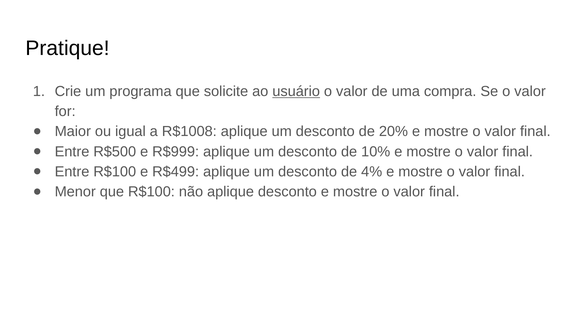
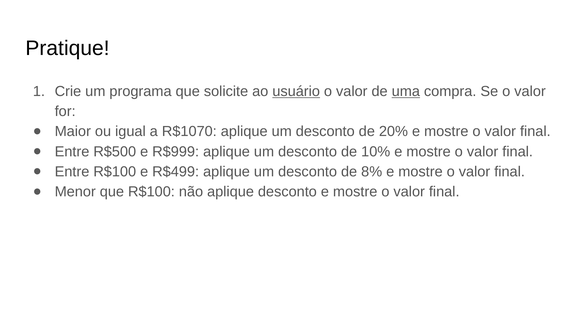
uma underline: none -> present
R$1008: R$1008 -> R$1070
4%: 4% -> 8%
